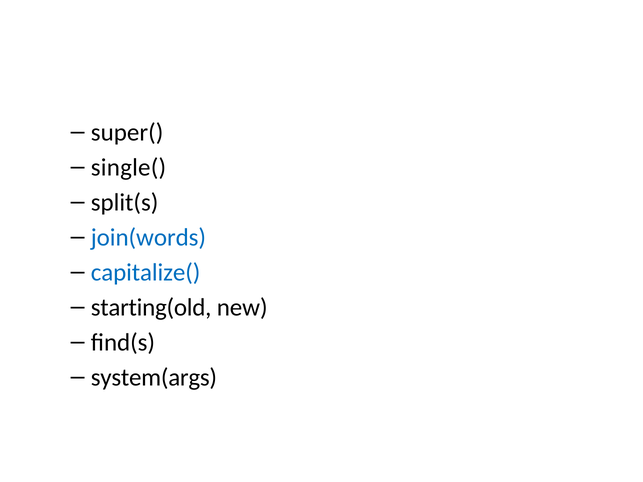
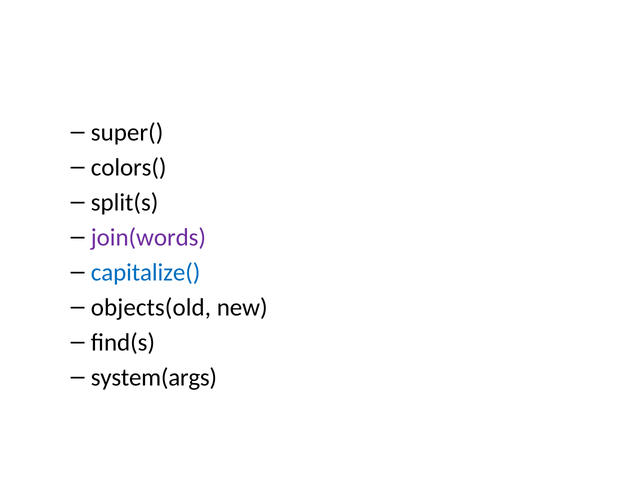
single(: single( -> colors(
join(words colour: blue -> purple
starting(old: starting(old -> objects(old
